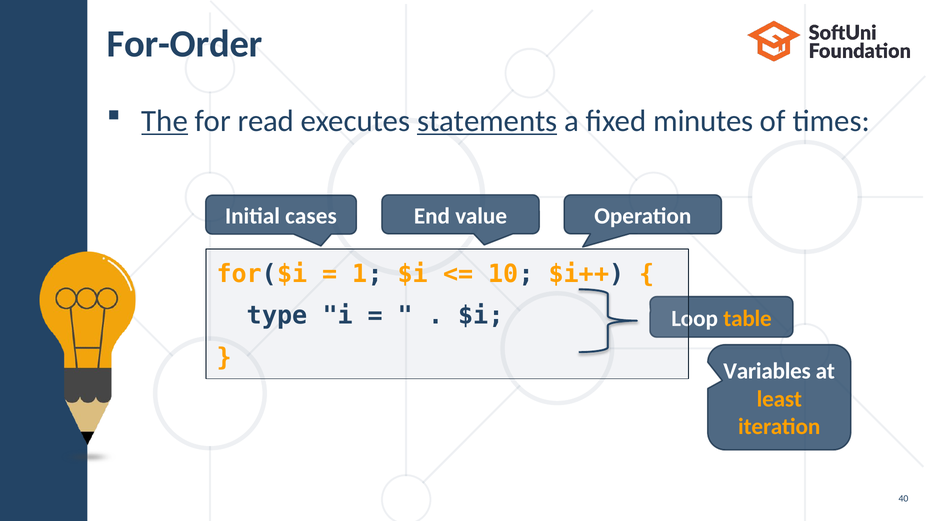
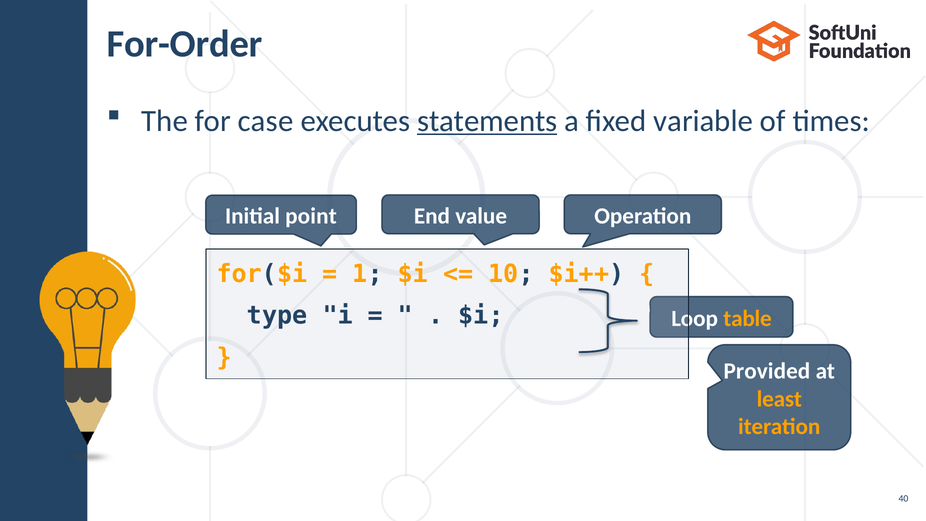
The underline: present -> none
read: read -> case
minutes: minutes -> variable
cases: cases -> point
Variables: Variables -> Provided
